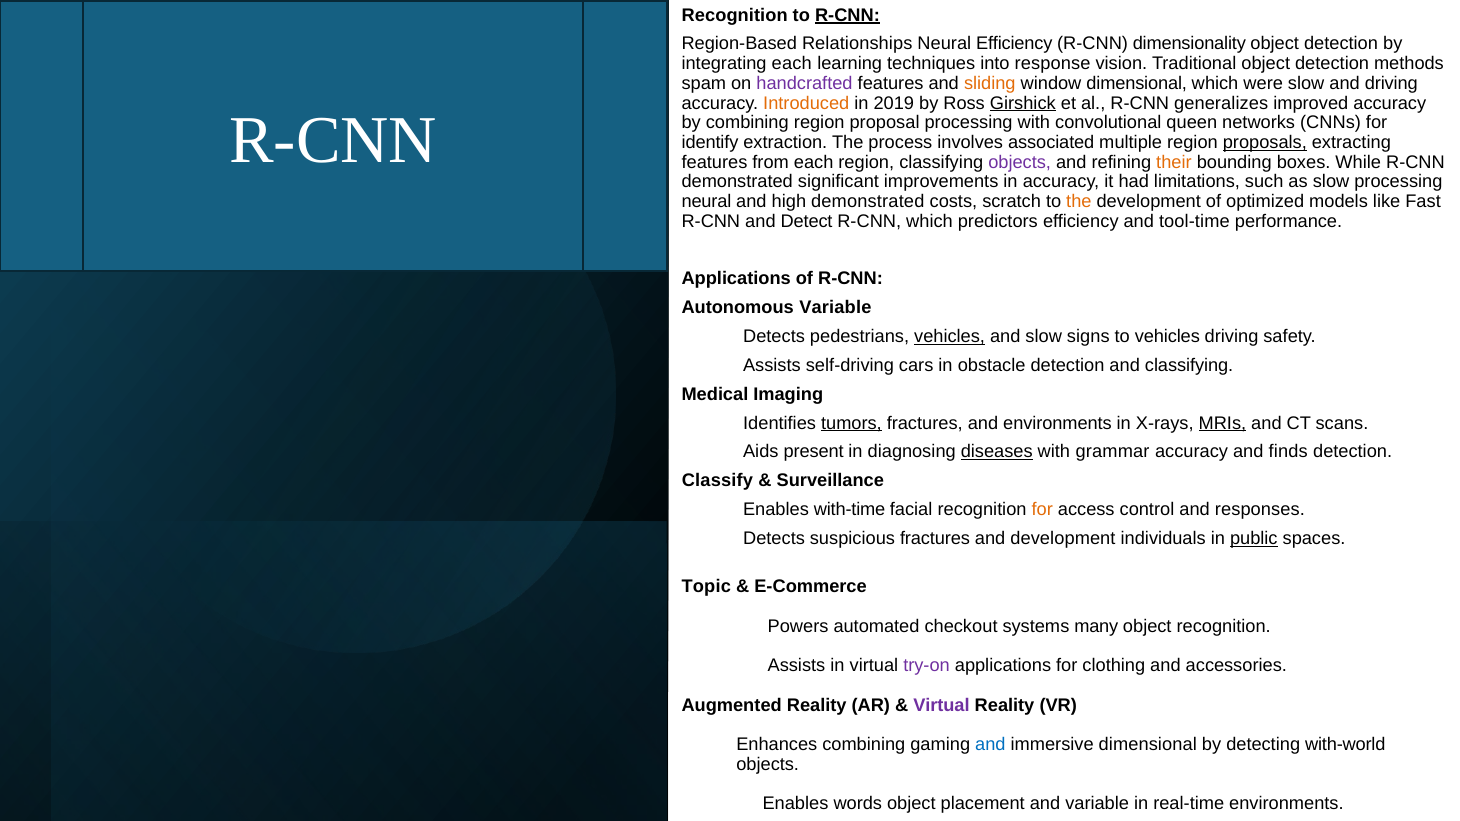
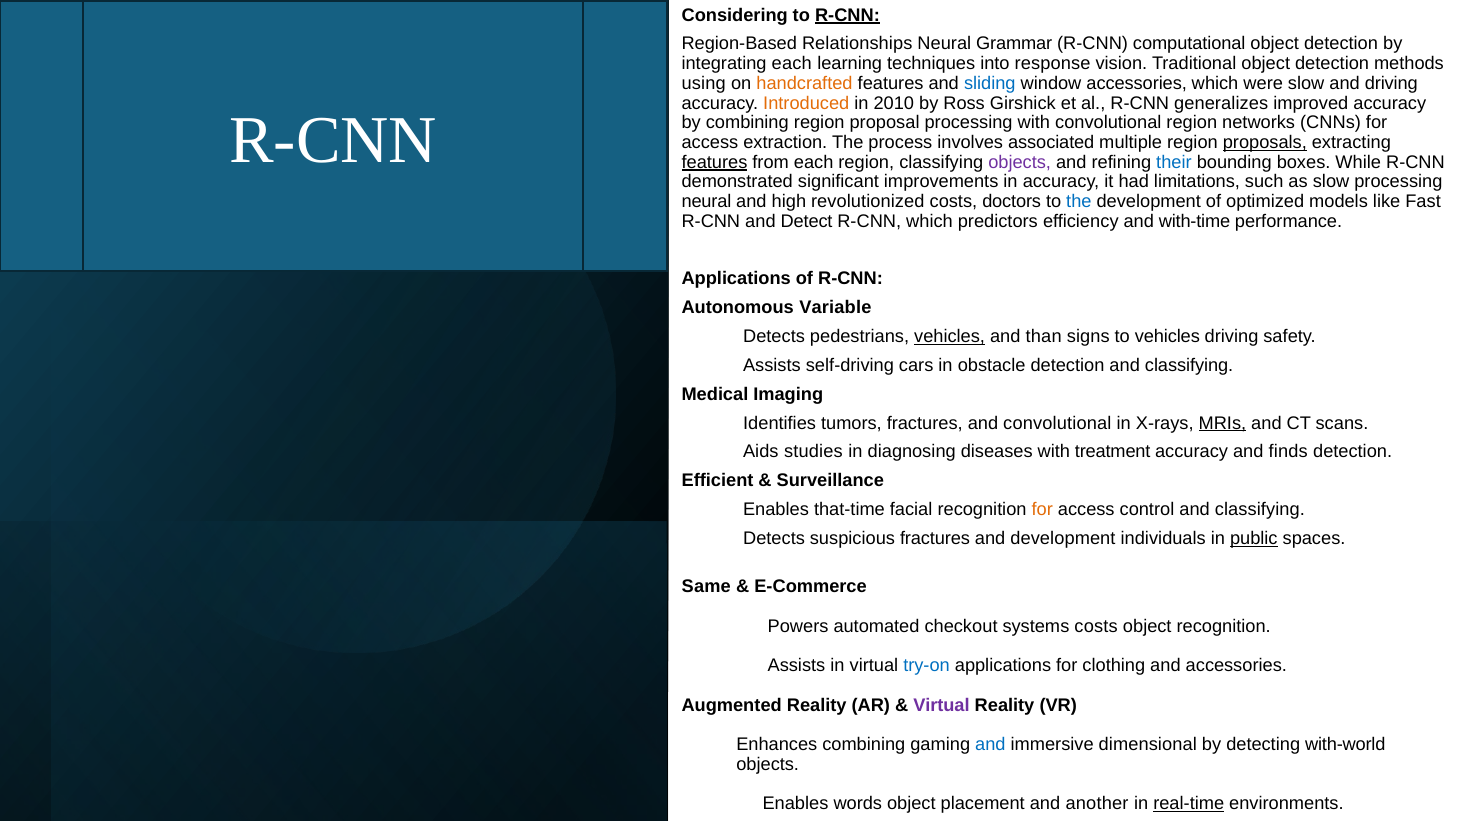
Recognition at (735, 15): Recognition -> Considering
Neural Efficiency: Efficiency -> Grammar
dimensionality: dimensionality -> computational
spam: spam -> using
handcrafted colour: purple -> orange
sliding colour: orange -> blue
window dimensional: dimensional -> accessories
2019: 2019 -> 2010
Girshick underline: present -> none
convolutional queen: queen -> region
identify at (710, 142): identify -> access
features at (715, 162) underline: none -> present
their colour: orange -> blue
high demonstrated: demonstrated -> revolutionized
scratch: scratch -> doctors
the at (1079, 202) colour: orange -> blue
tool-time: tool-time -> with-time
and slow: slow -> than
tumors underline: present -> none
and environments: environments -> convolutional
present: present -> studies
diseases underline: present -> none
grammar: grammar -> treatment
Classify: Classify -> Efficient
with-time: with-time -> that-time
control and responses: responses -> classifying
Topic: Topic -> Same
systems many: many -> costs
try-on colour: purple -> blue
and variable: variable -> another
real-time underline: none -> present
